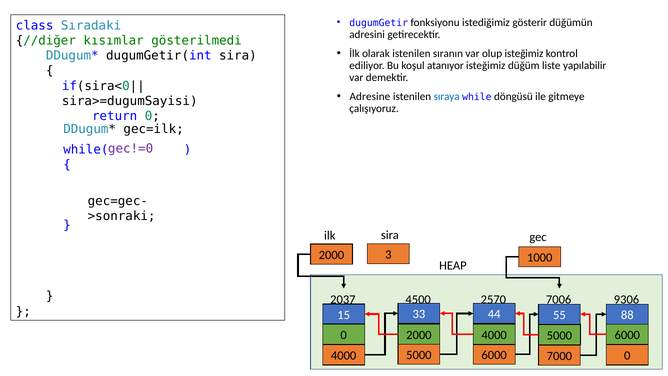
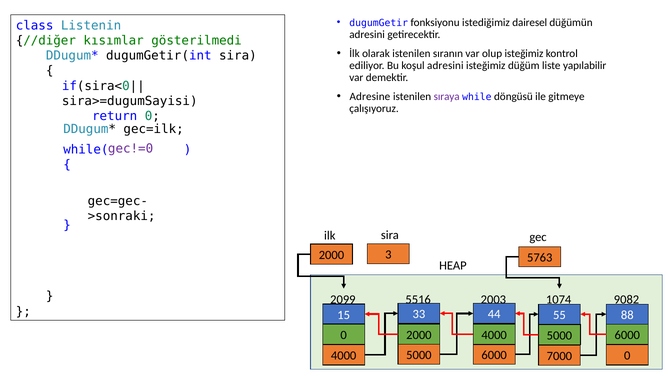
gösterir: gösterir -> dairesel
Sıradaki: Sıradaki -> Listenin
koşul atanıyor: atanıyor -> adresini
sıraya colour: blue -> purple
1000: 1000 -> 5763
2037: 2037 -> 2099
4500: 4500 -> 5516
2570: 2570 -> 2003
7006: 7006 -> 1074
9306: 9306 -> 9082
